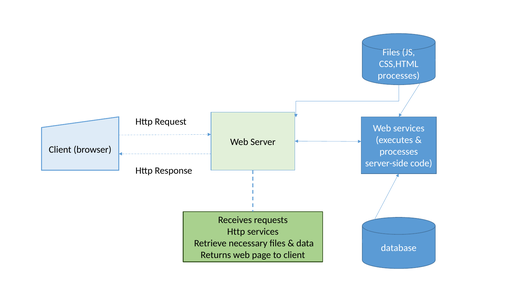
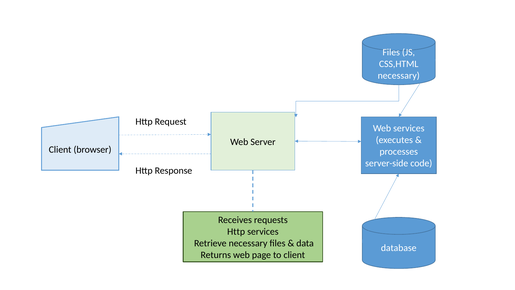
processes at (399, 76): processes -> necessary
